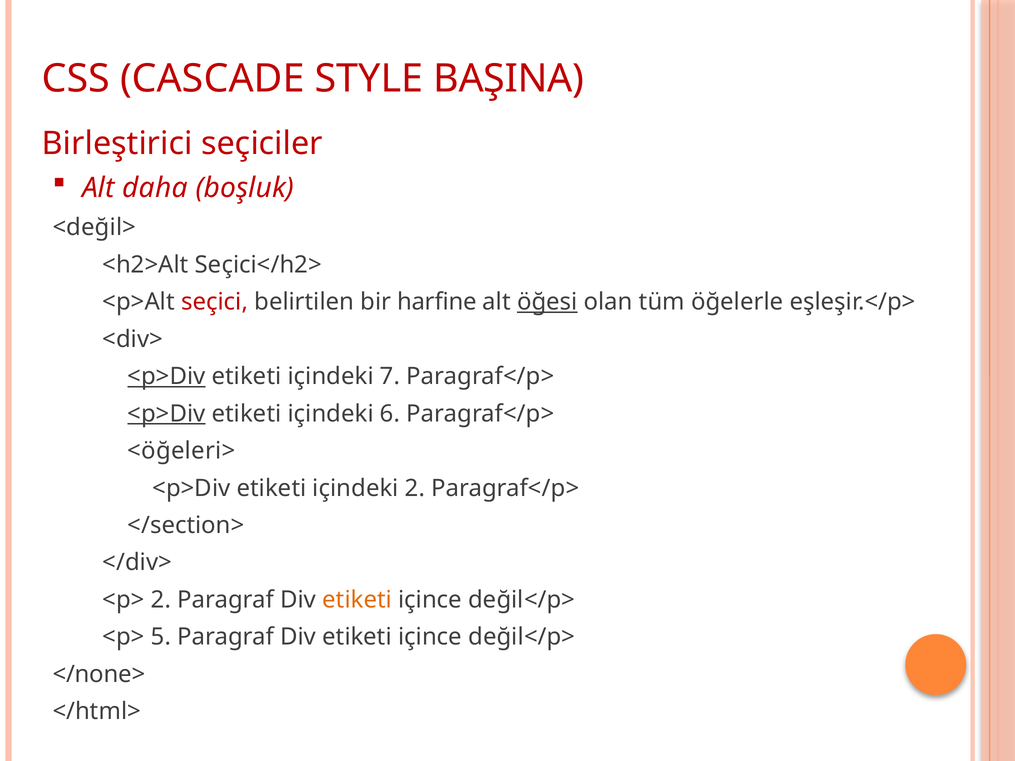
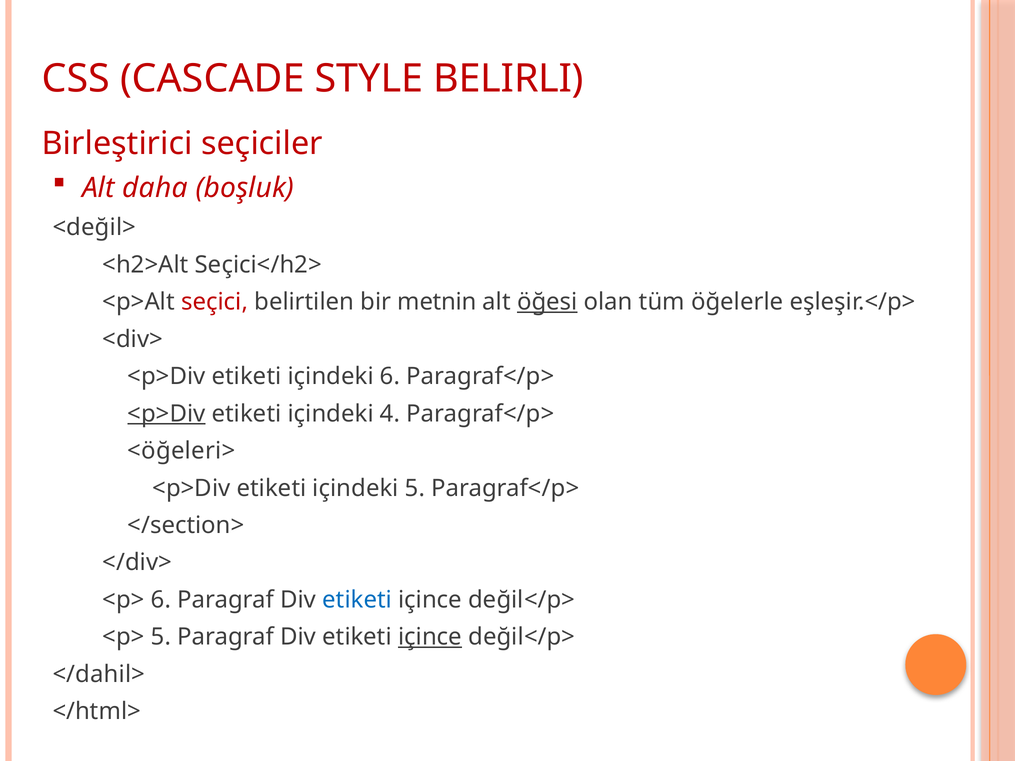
BAŞINA: BAŞINA -> BELIRLI
harfine: harfine -> metnin
<p>Div at (167, 377) underline: present -> none
içindeki 7: 7 -> 6
6: 6 -> 4
içindeki 2: 2 -> 5
<p> 2: 2 -> 6
etiketi at (357, 600) colour: orange -> blue
içince at (430, 637) underline: none -> present
</none>: </none> -> </dahil>
